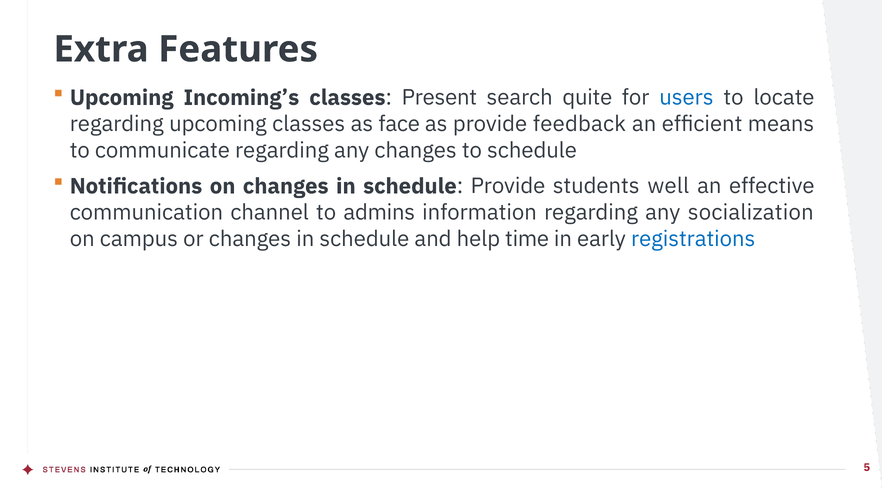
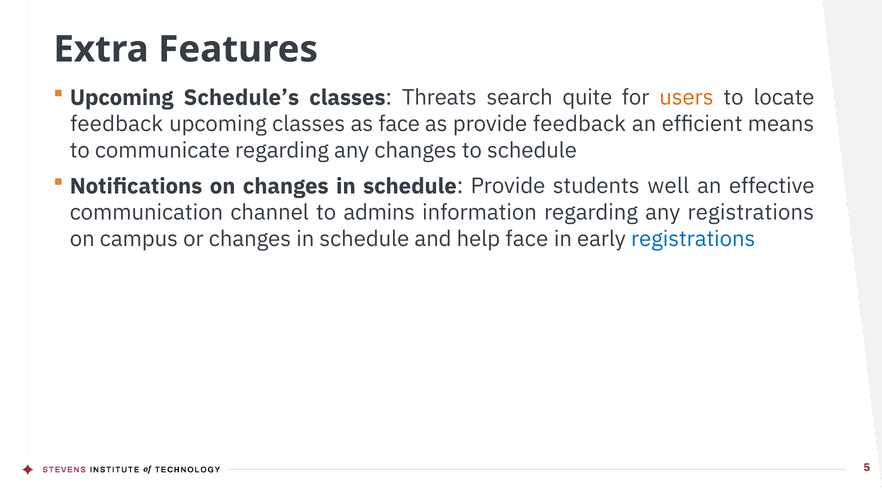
Incoming’s: Incoming’s -> Schedule’s
Present: Present -> Threats
users colour: blue -> orange
regarding at (117, 124): regarding -> feedback
any socialization: socialization -> registrations
help time: time -> face
